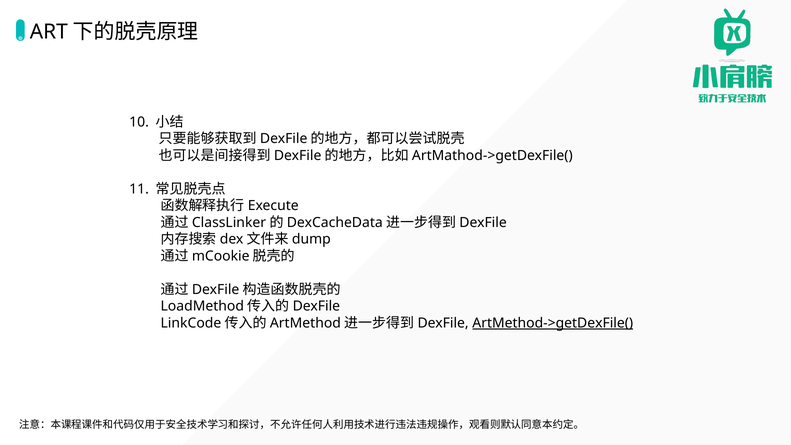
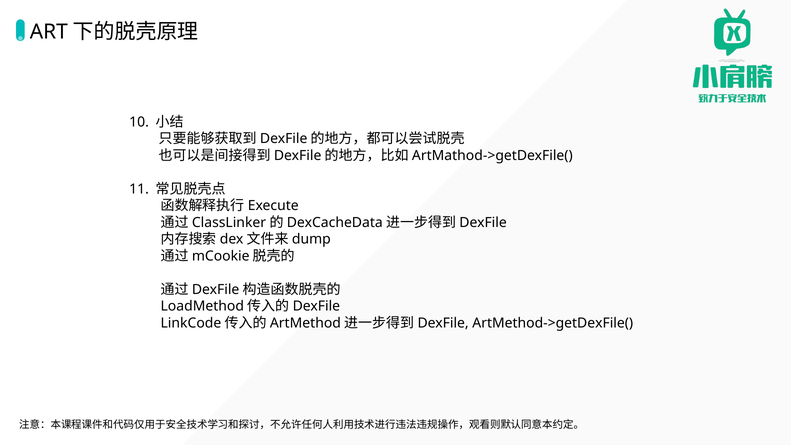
ArtMethod->getDexFile( underline: present -> none
